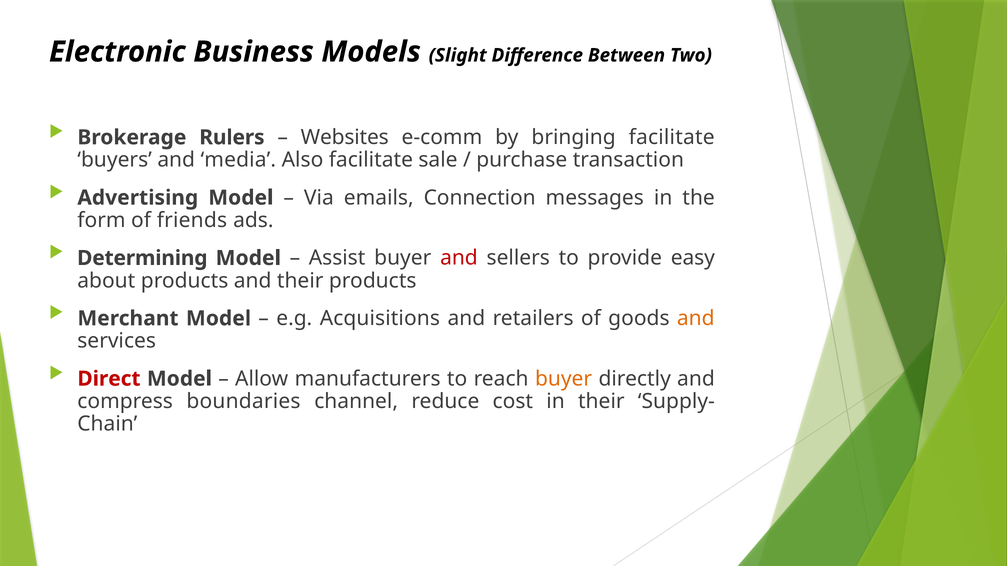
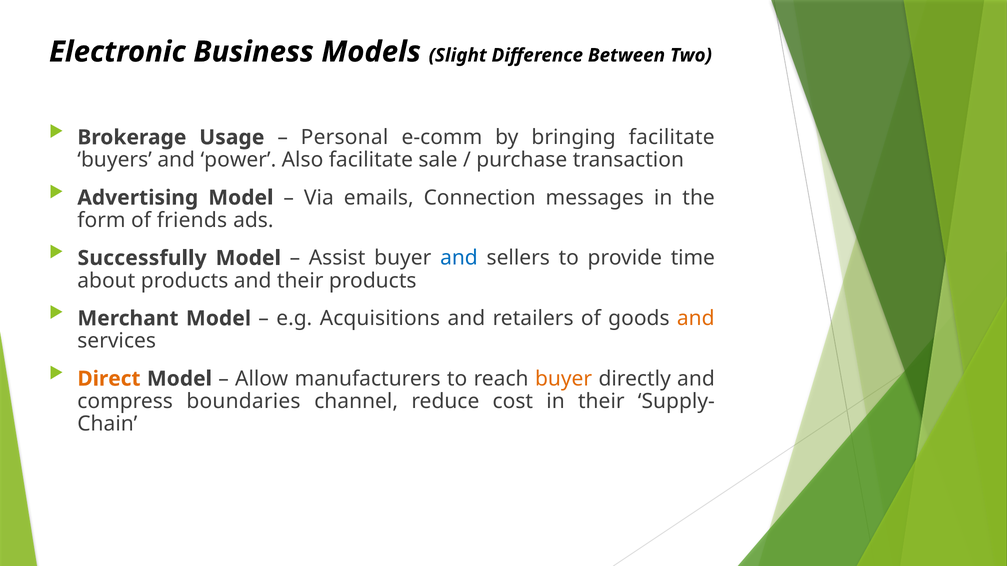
Rulers: Rulers -> Usage
Websites: Websites -> Personal
media: media -> power
Determining: Determining -> Successfully
and at (459, 258) colour: red -> blue
easy: easy -> time
Direct colour: red -> orange
